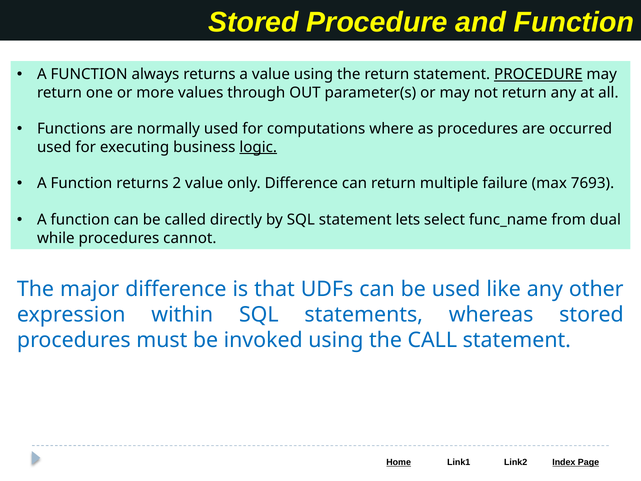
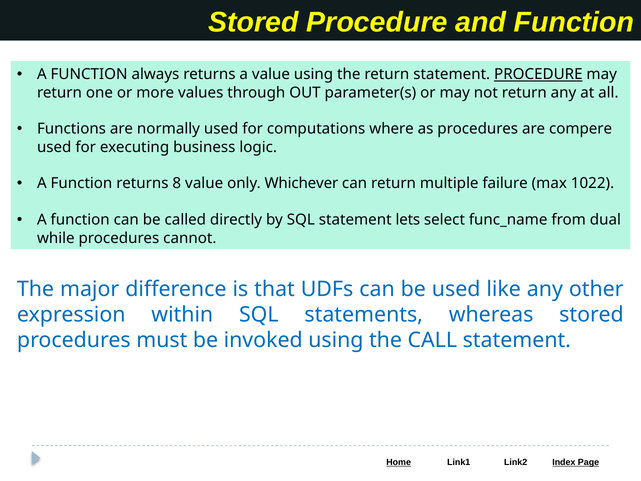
occurred: occurred -> compere
logic underline: present -> none
2: 2 -> 8
only Difference: Difference -> Whichever
7693: 7693 -> 1022
